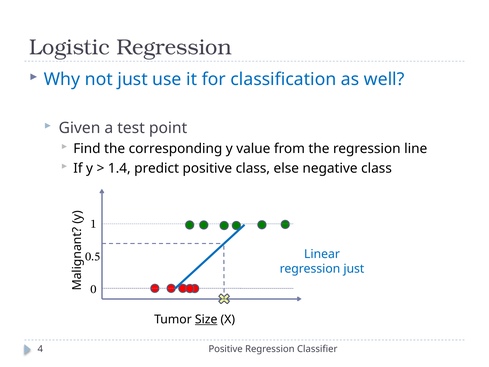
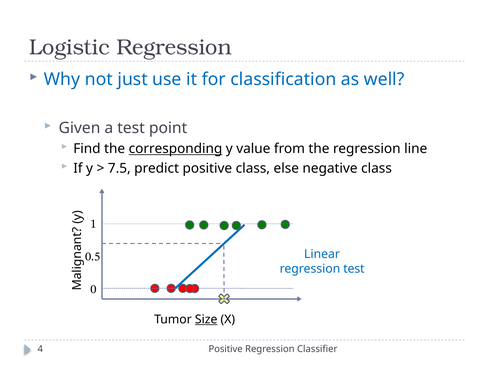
corresponding underline: none -> present
1.4: 1.4 -> 7.5
regression just: just -> test
